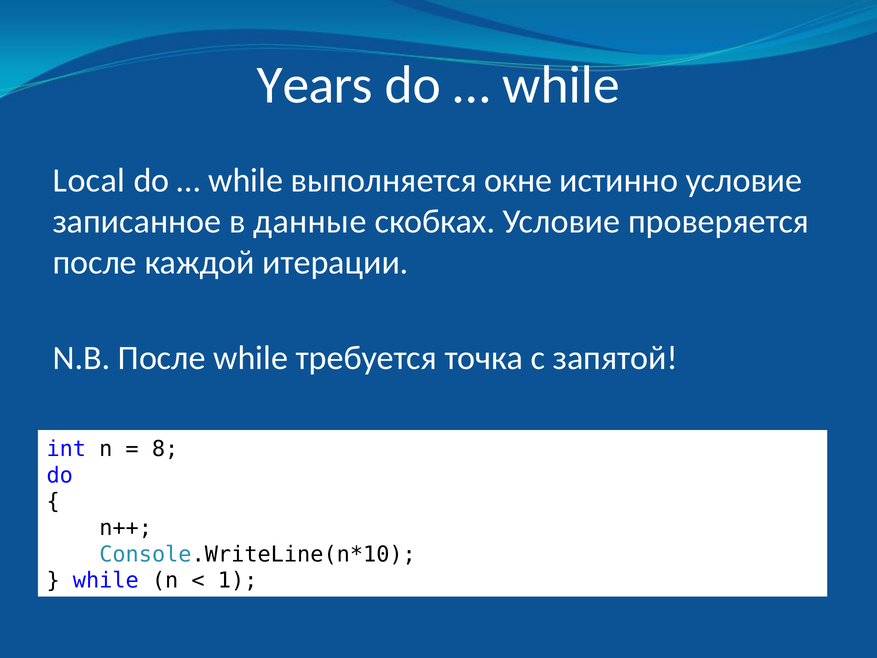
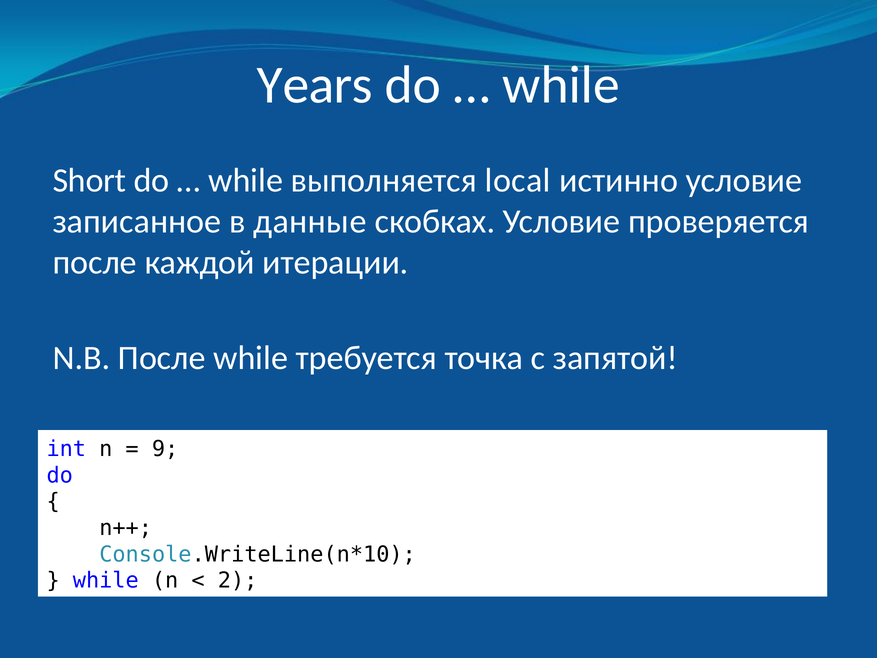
Local: Local -> Short
окне: окне -> local
8: 8 -> 9
1: 1 -> 2
